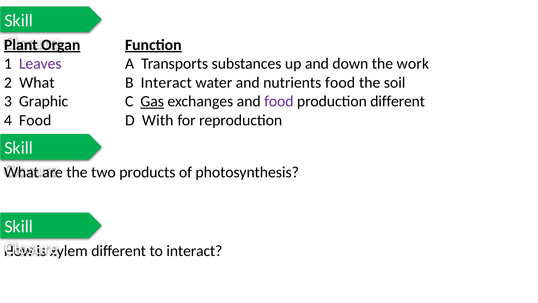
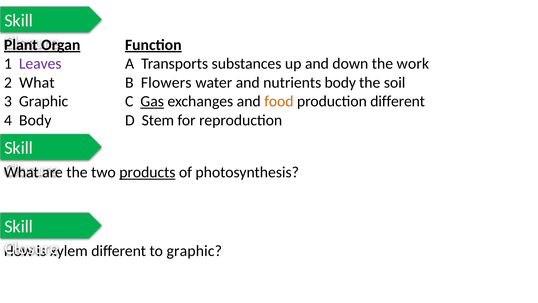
B Interact: Interact -> Flowers
nutrients food: food -> body
food at (279, 101) colour: purple -> orange
4 Food: Food -> Body
With: With -> Stem
products underline: none -> present
to interact: interact -> graphic
